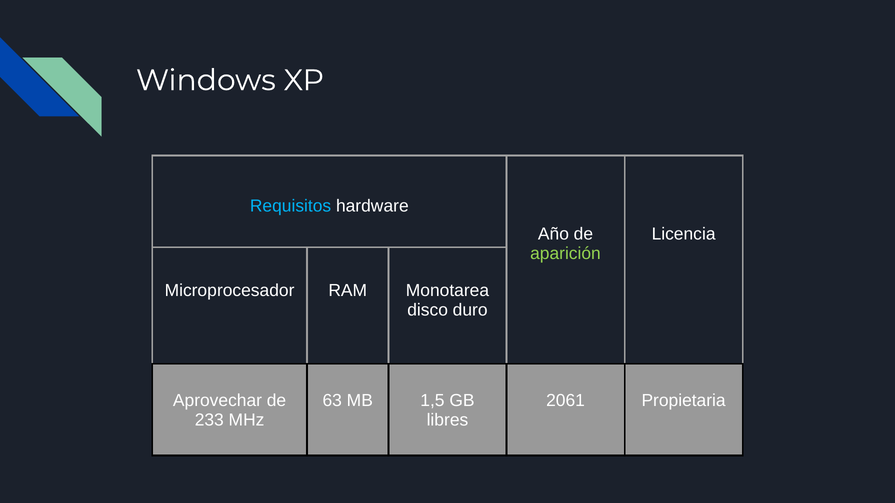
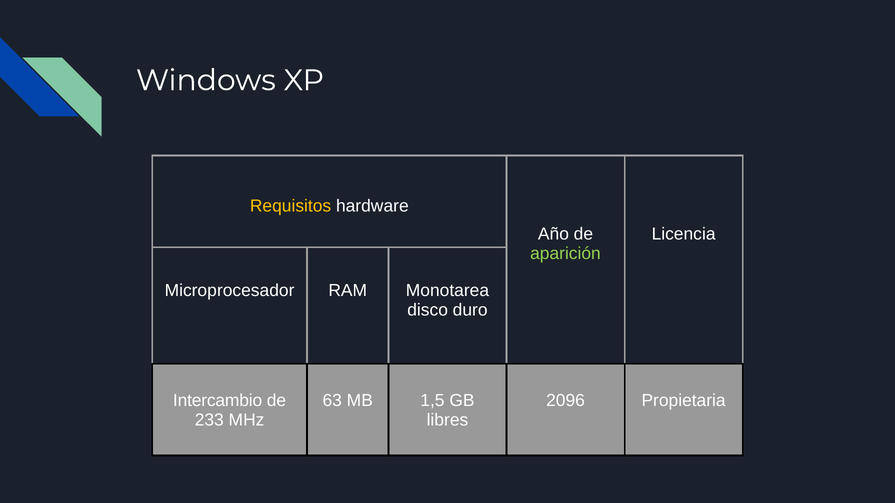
Requisitos colour: light blue -> yellow
Aprovechar: Aprovechar -> Intercambio
2061: 2061 -> 2096
